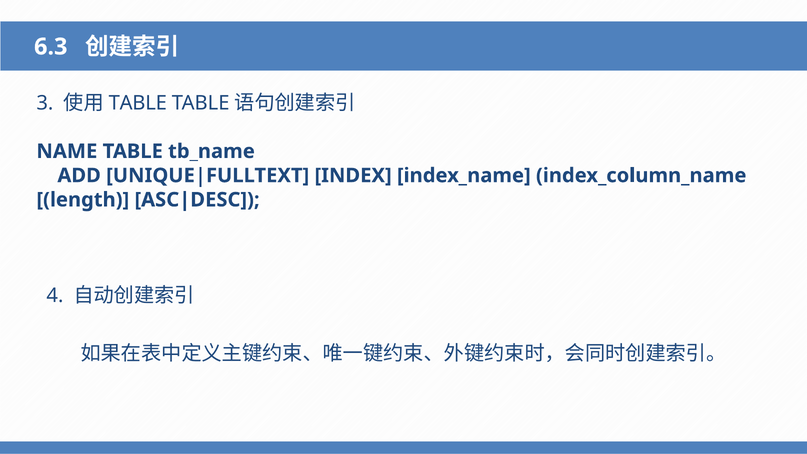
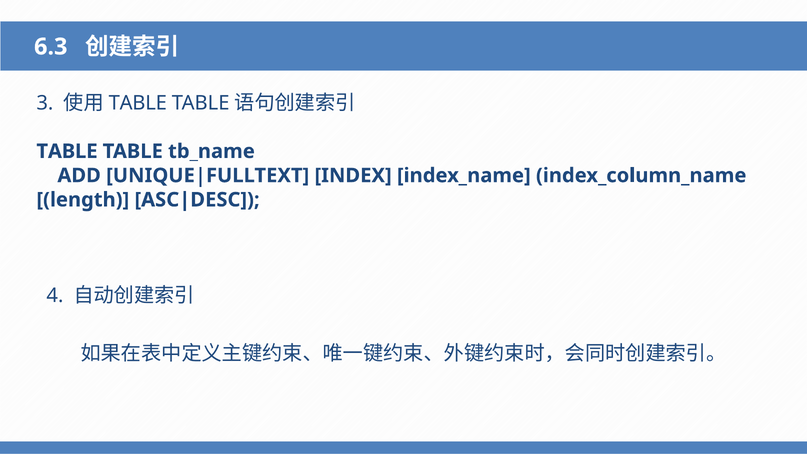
NAME: NAME -> ТАВLЕ
